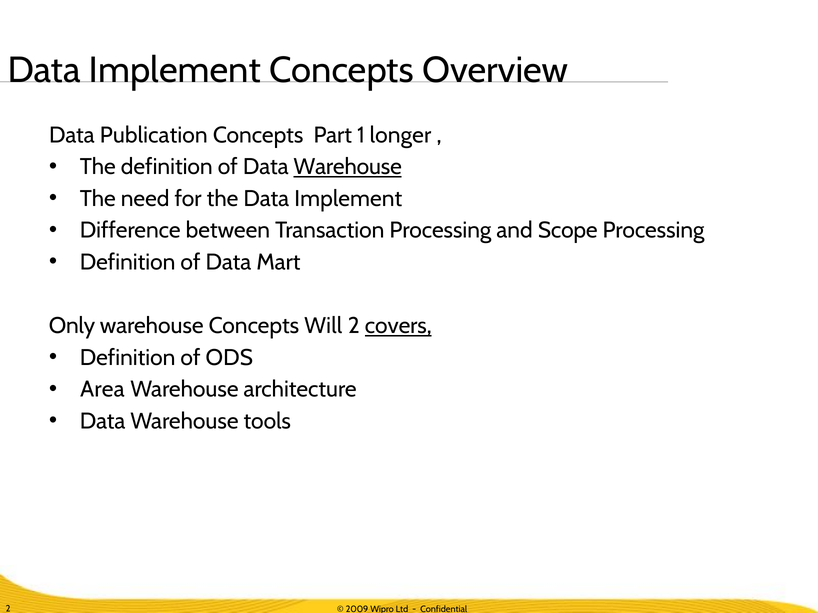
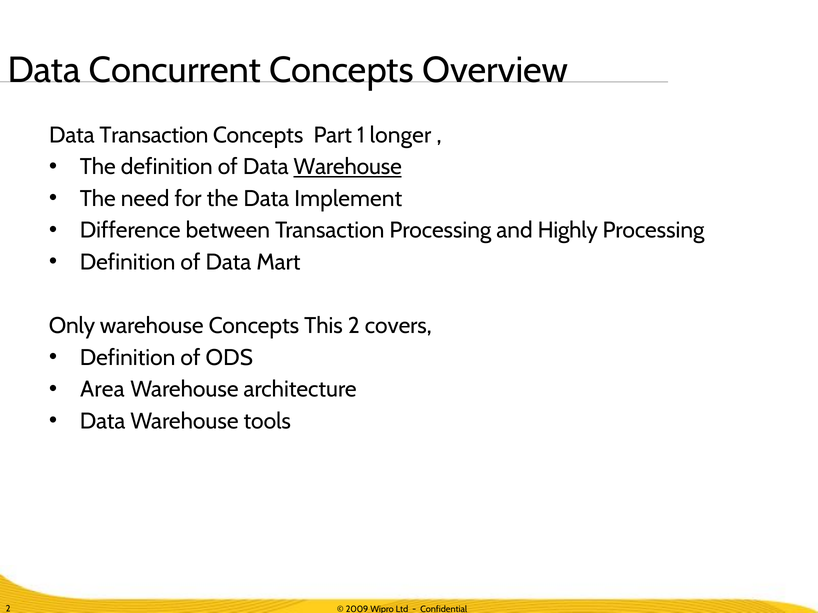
Implement at (175, 70): Implement -> Concurrent
Data Publication: Publication -> Transaction
Scope: Scope -> Highly
Will: Will -> This
covers underline: present -> none
